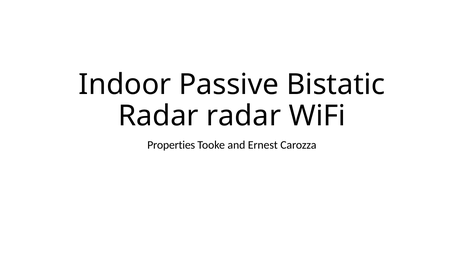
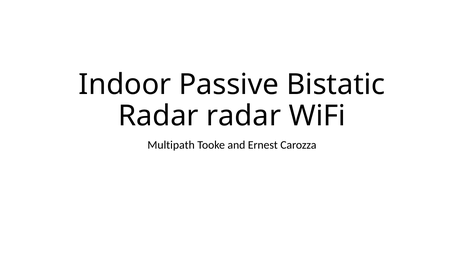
Properties: Properties -> Multipath
